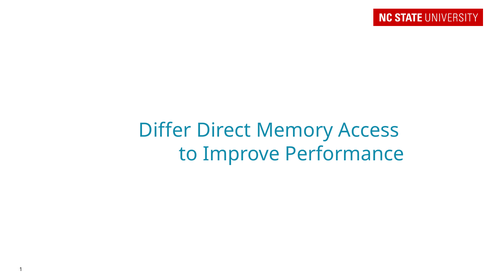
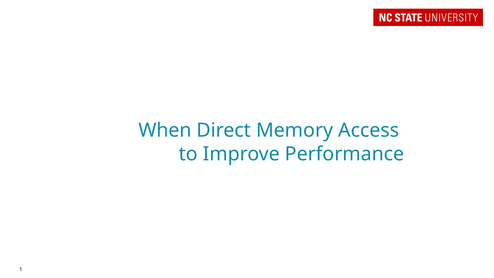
Differ: Differ -> When
